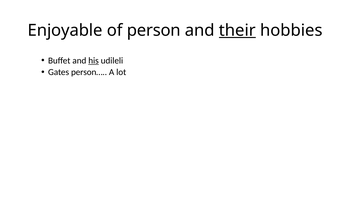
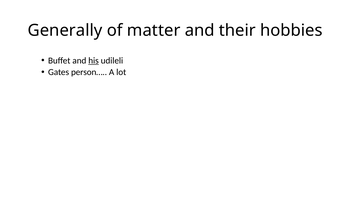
Enjoyable: Enjoyable -> Generally
person: person -> matter
their underline: present -> none
